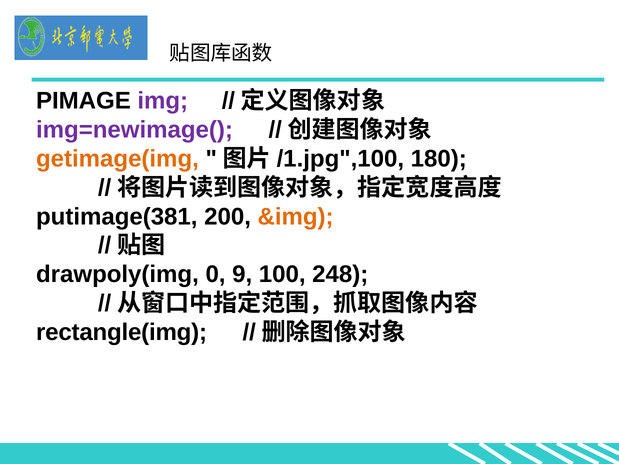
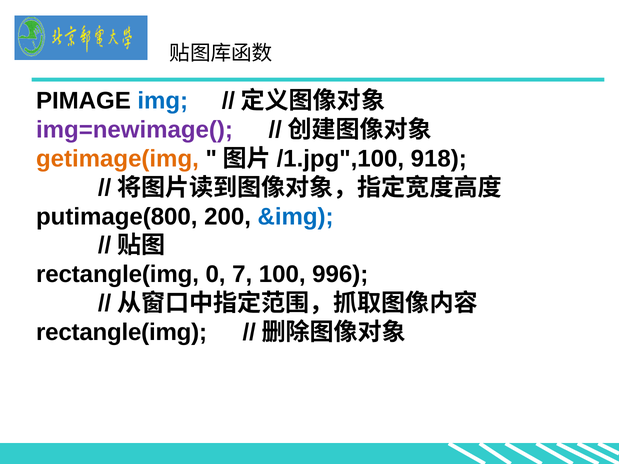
img colour: purple -> blue
180: 180 -> 918
putimage(381: putimage(381 -> putimage(800
&img colour: orange -> blue
drawpoly(img at (117, 275): drawpoly(img -> rectangle(img
9: 9 -> 7
248: 248 -> 996
